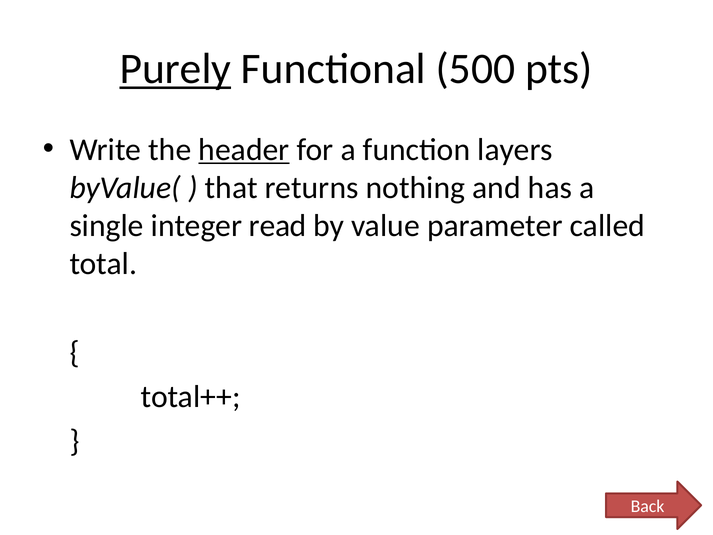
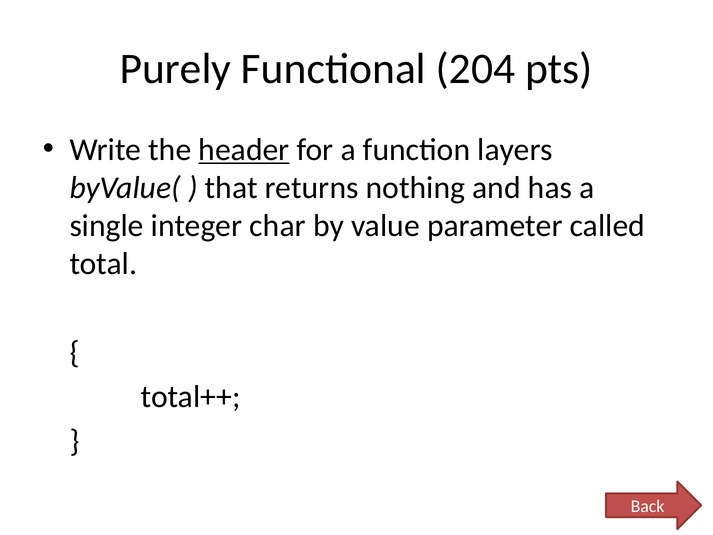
Purely underline: present -> none
500: 500 -> 204
read: read -> char
